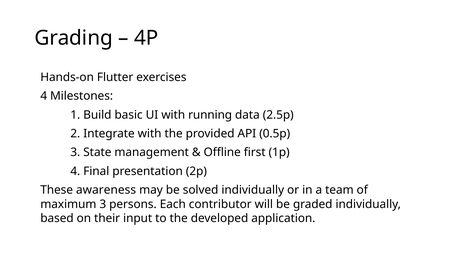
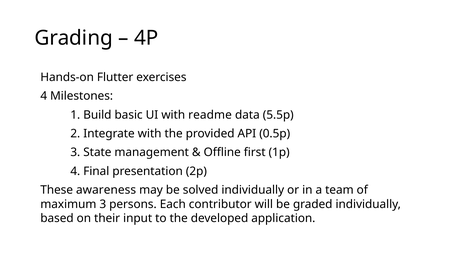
running: running -> readme
2.5p: 2.5p -> 5.5p
